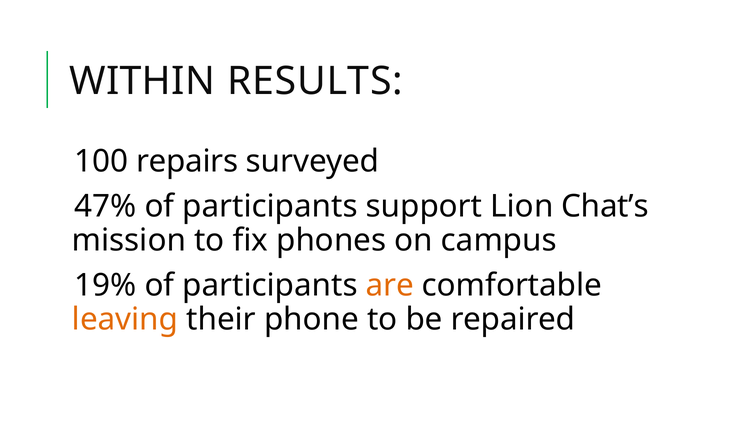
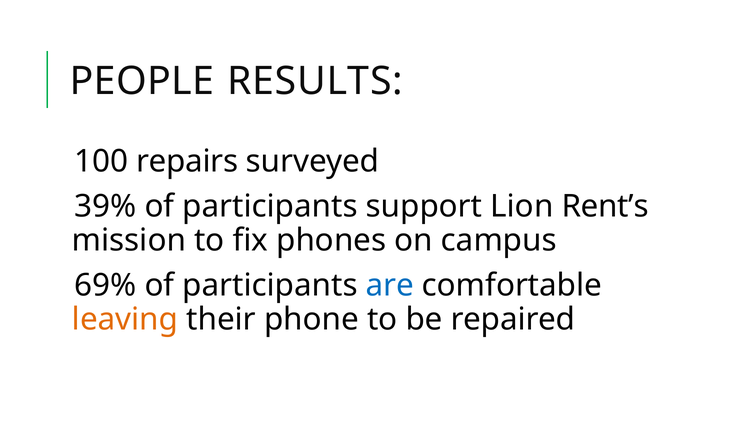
WITHIN: WITHIN -> PEOPLE
47%: 47% -> 39%
Chat’s: Chat’s -> Rent’s
19%: 19% -> 69%
are colour: orange -> blue
